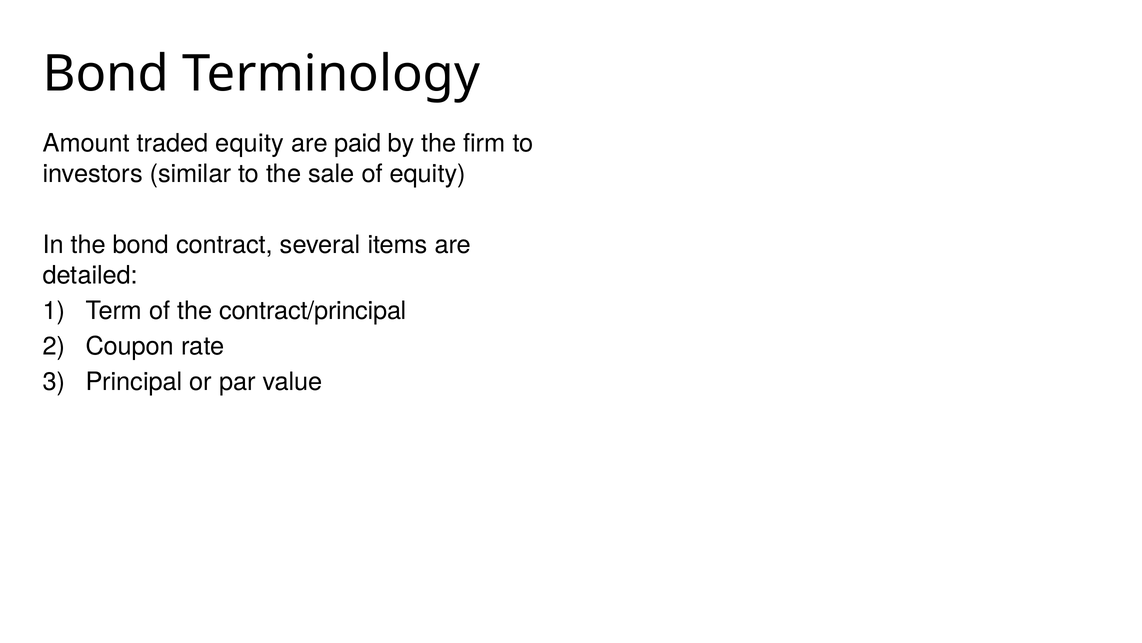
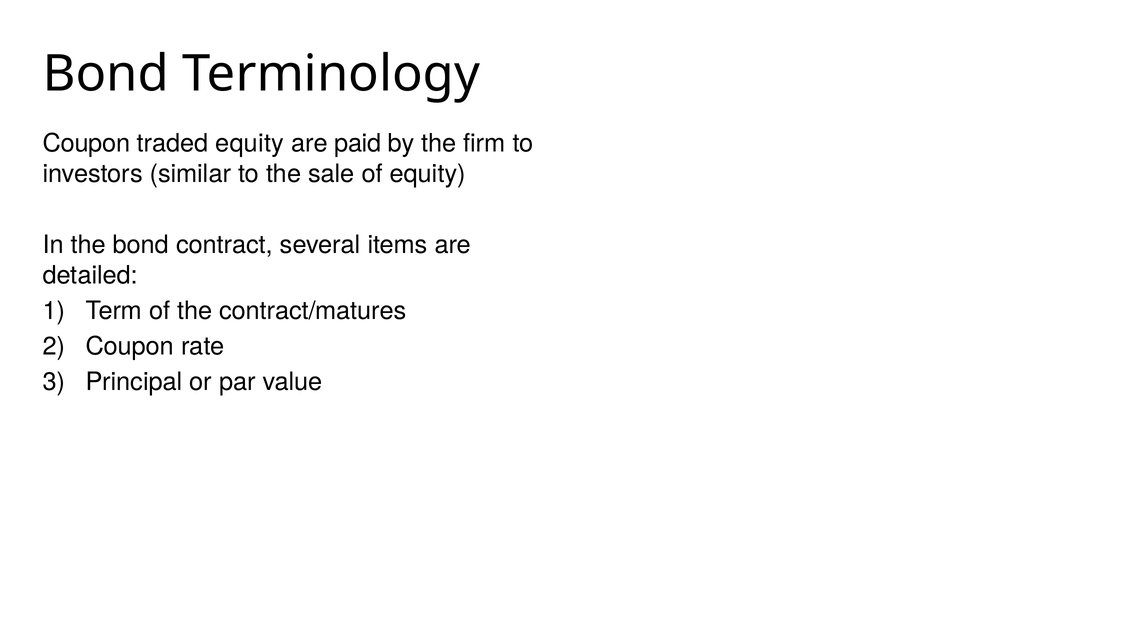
Amount at (86, 143): Amount -> Coupon
contract/principal: contract/principal -> contract/matures
